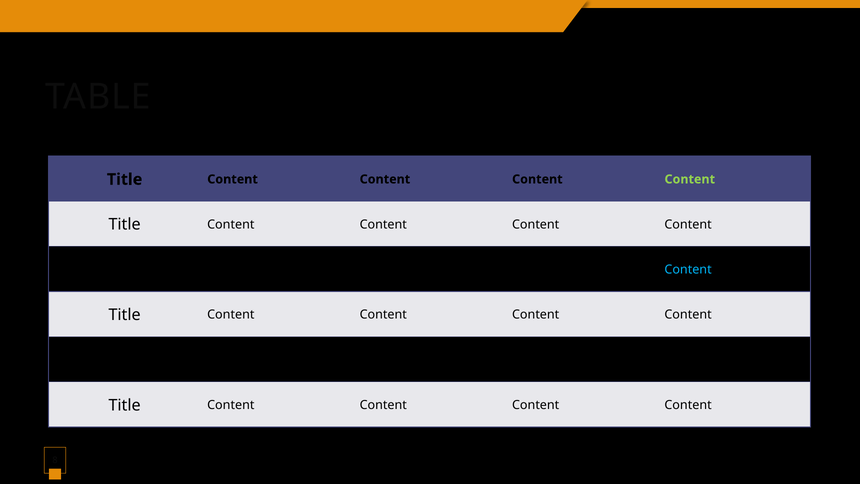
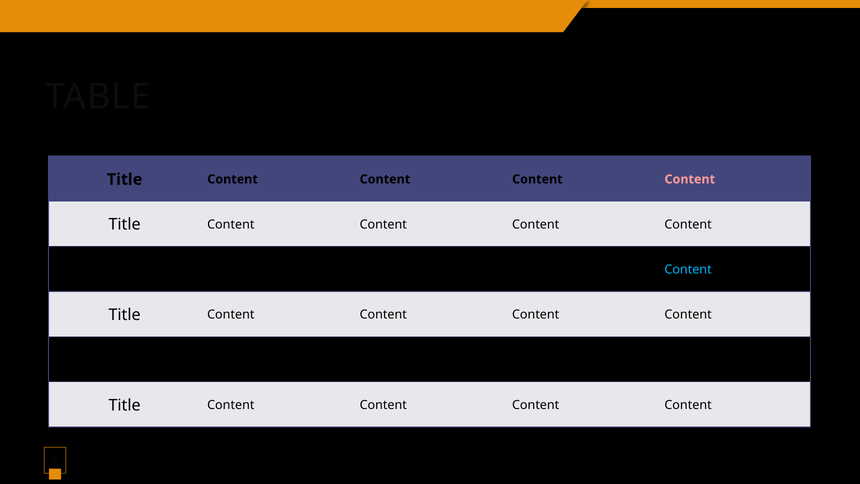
Content at (690, 179) colour: light green -> pink
